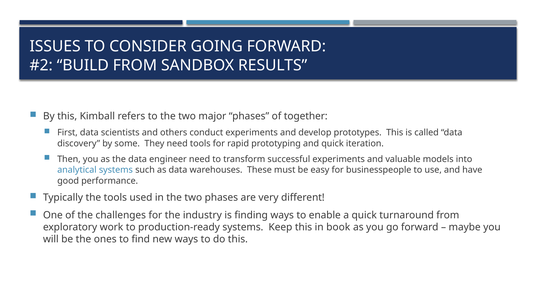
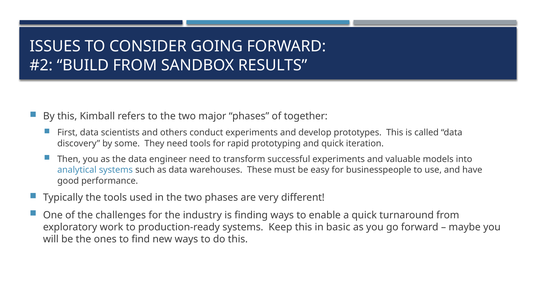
book: book -> basic
